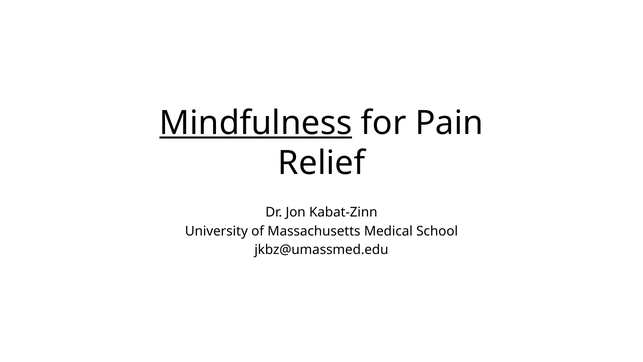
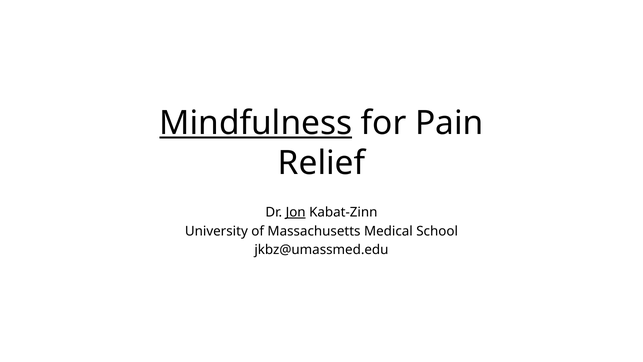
Jon underline: none -> present
